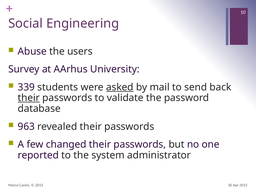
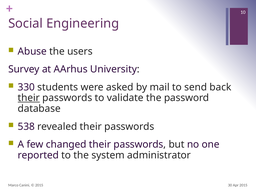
339: 339 -> 330
asked underline: present -> none
963: 963 -> 538
